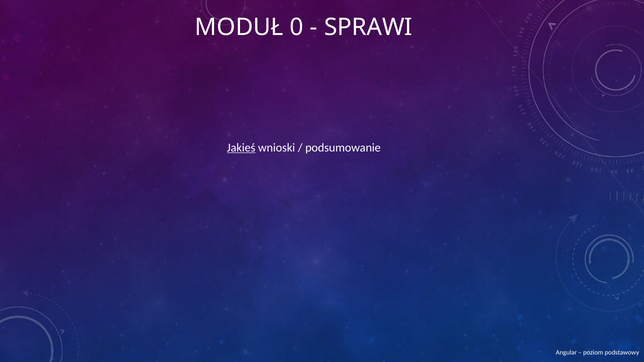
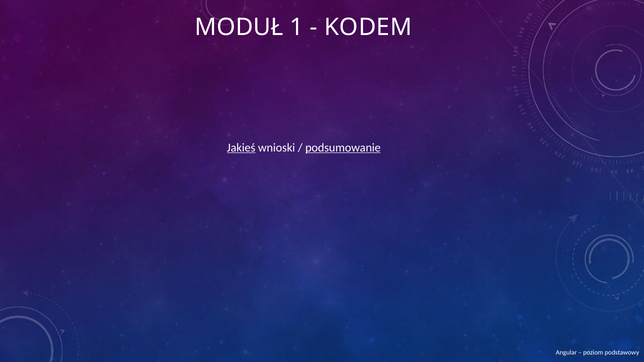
0: 0 -> 1
SPRAWI: SPRAWI -> KODEM
podsumowanie underline: none -> present
